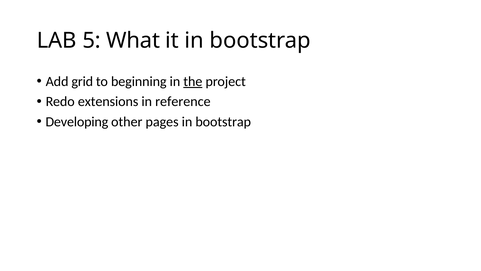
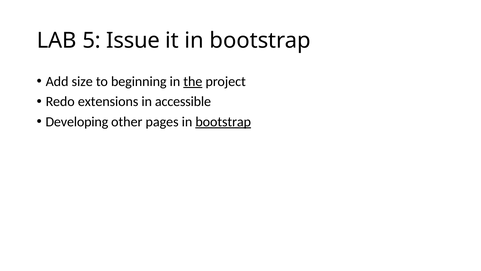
What: What -> Issue
grid: grid -> size
reference: reference -> accessible
bootstrap at (223, 122) underline: none -> present
